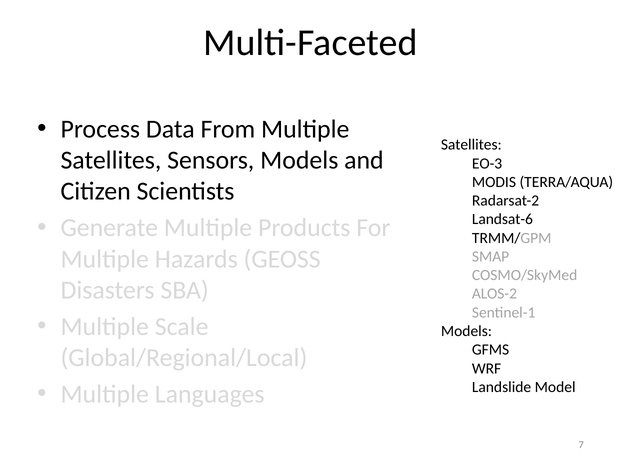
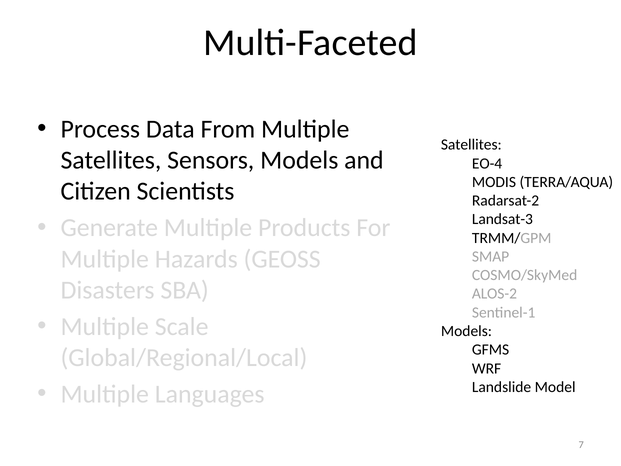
EO-3: EO-3 -> EO-4
Landsat-6: Landsat-6 -> Landsat-3
